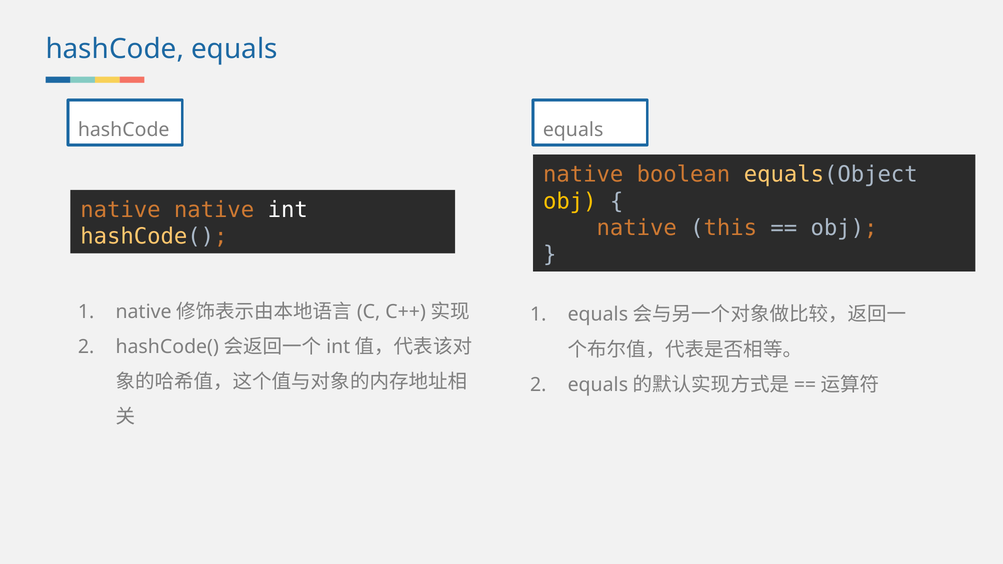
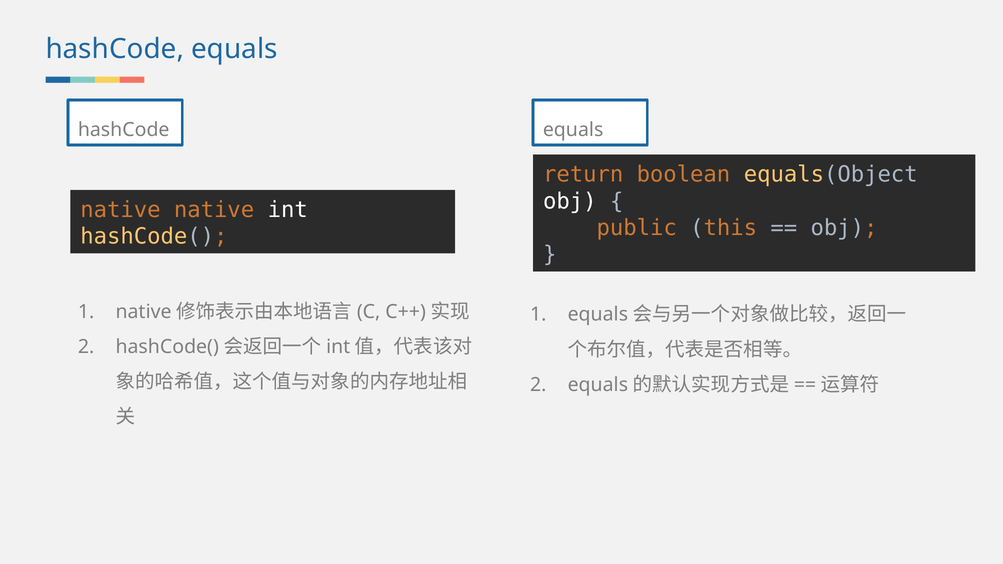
native at (583, 174): native -> return
obj at (570, 201) colour: yellow -> white
native at (637, 228): native -> public
